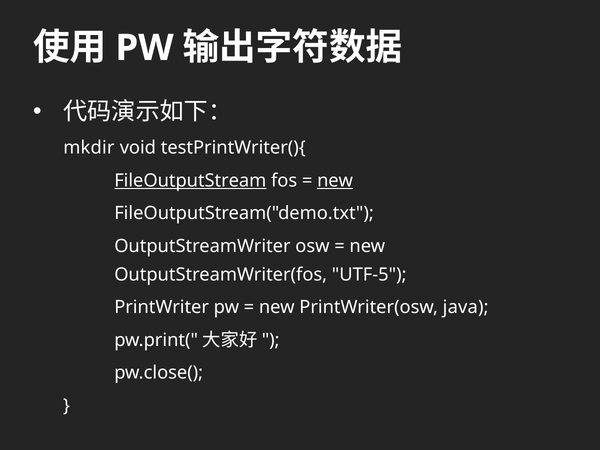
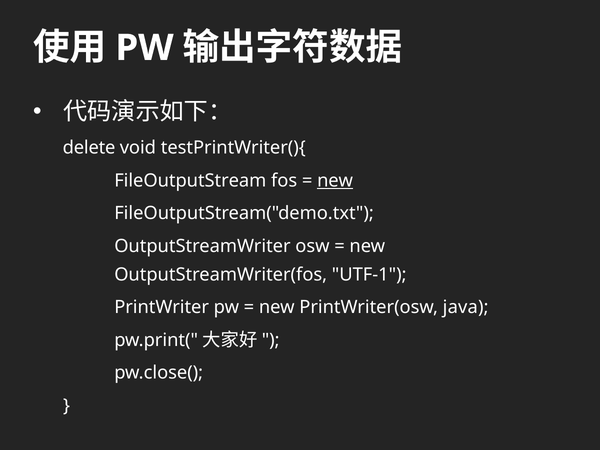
mkdir: mkdir -> delete
FileOutputStream underline: present -> none
UTF-5: UTF-5 -> UTF-1
